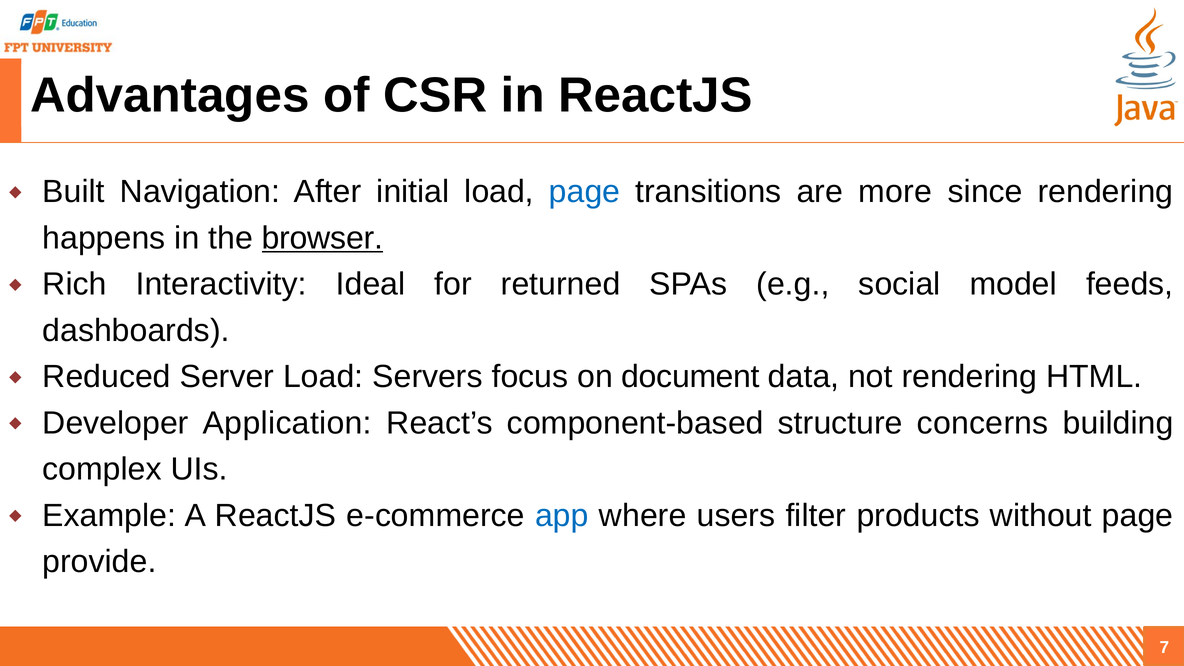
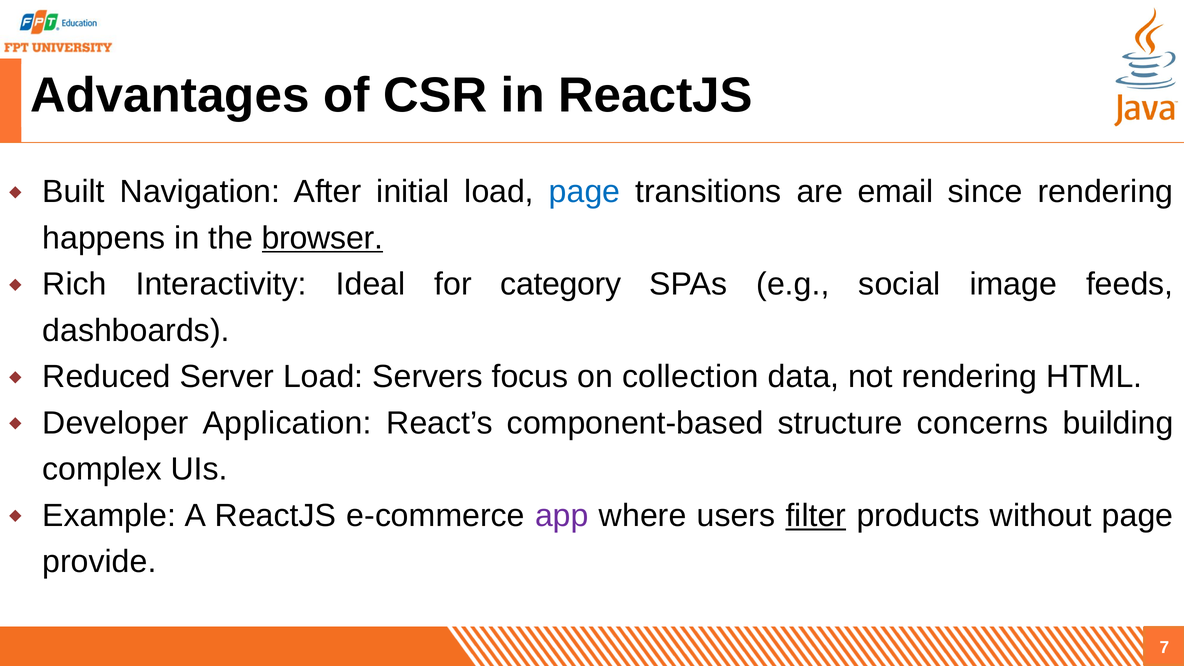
more: more -> email
returned: returned -> category
model: model -> image
document: document -> collection
app colour: blue -> purple
filter underline: none -> present
